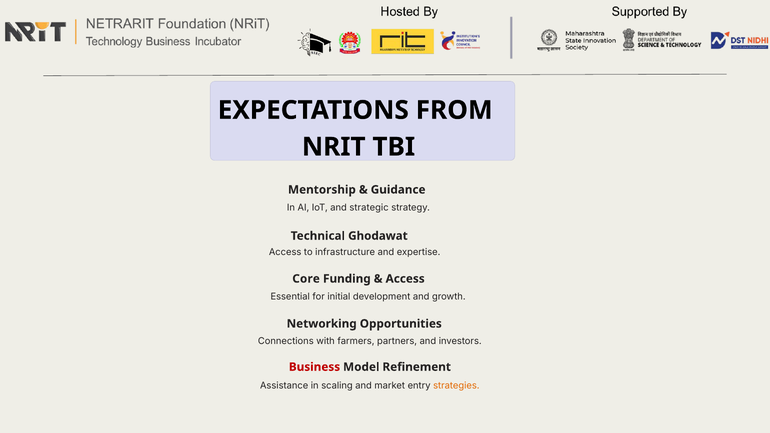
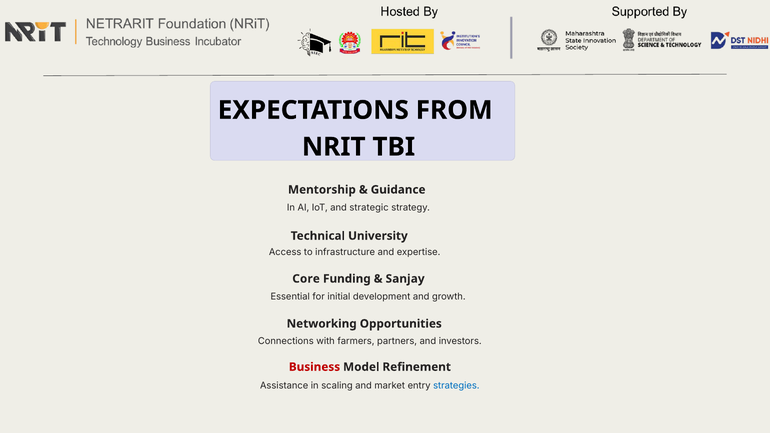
Ghodawat: Ghodawat -> University
Access at (405, 279): Access -> Sanjay
strategies colour: orange -> blue
